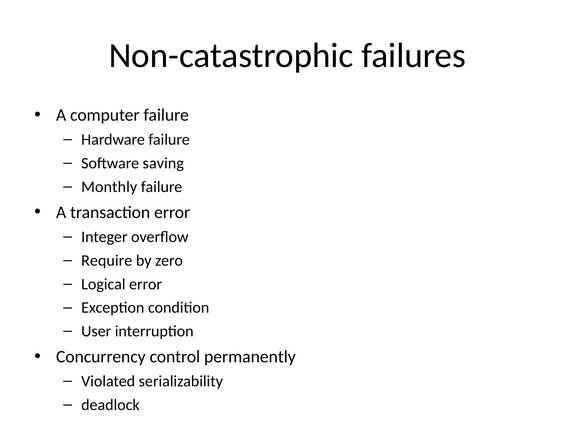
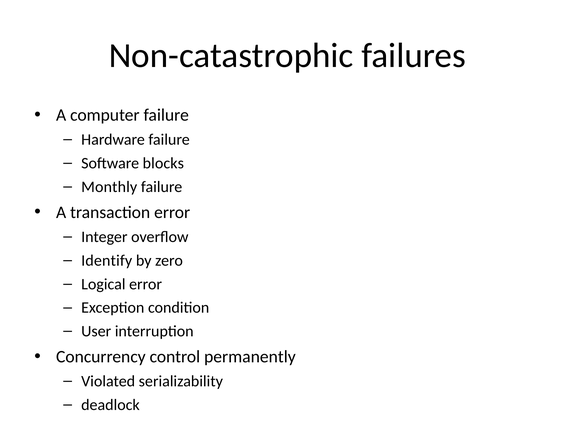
saving: saving -> blocks
Require: Require -> Identify
